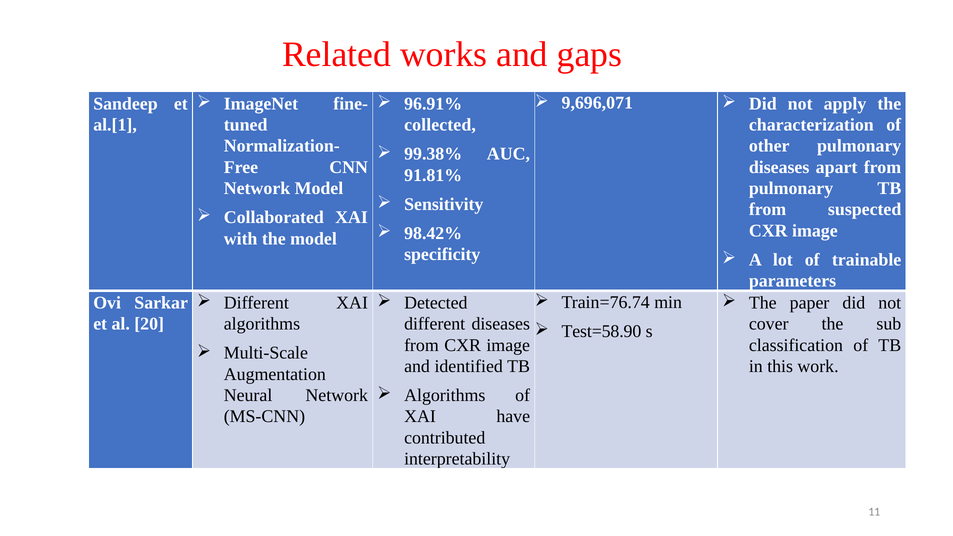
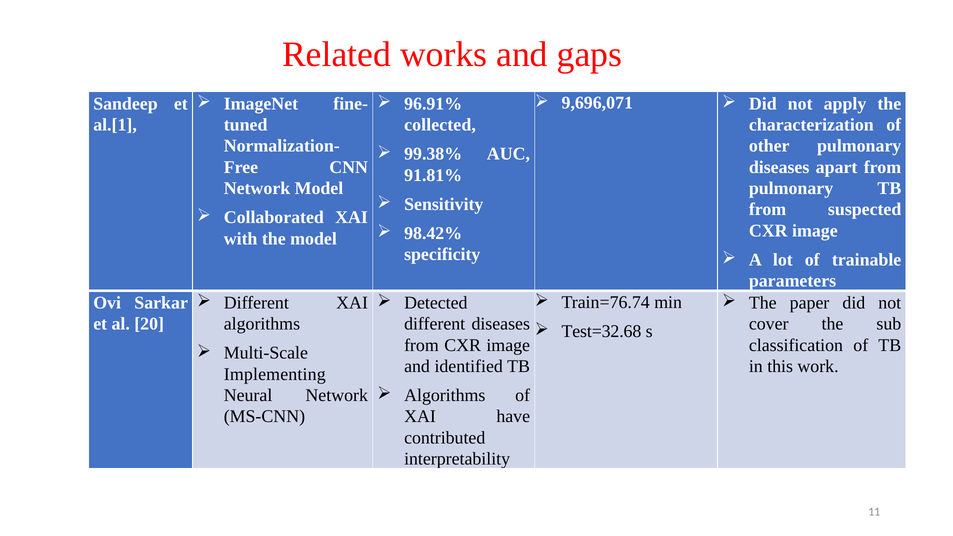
Test=58.90: Test=58.90 -> Test=32.68
Augmentation: Augmentation -> Implementing
